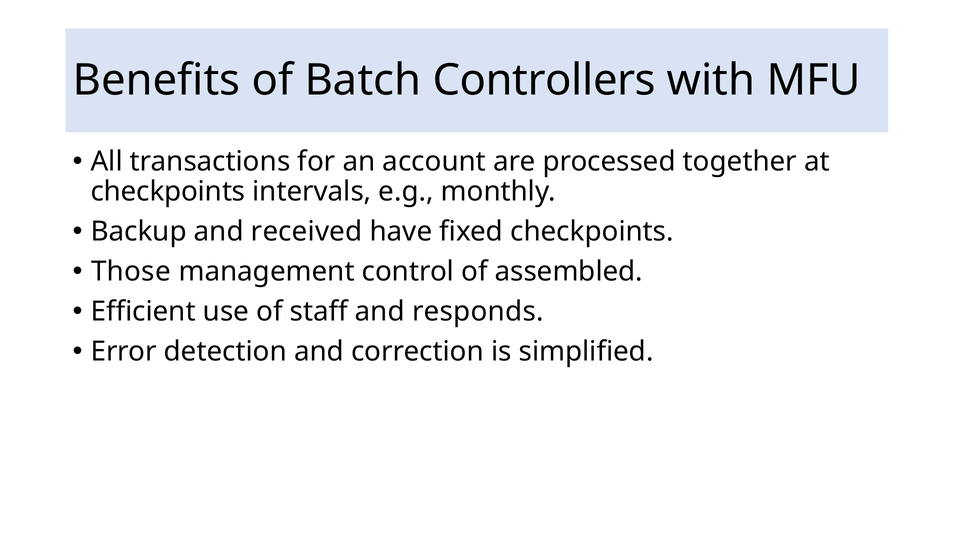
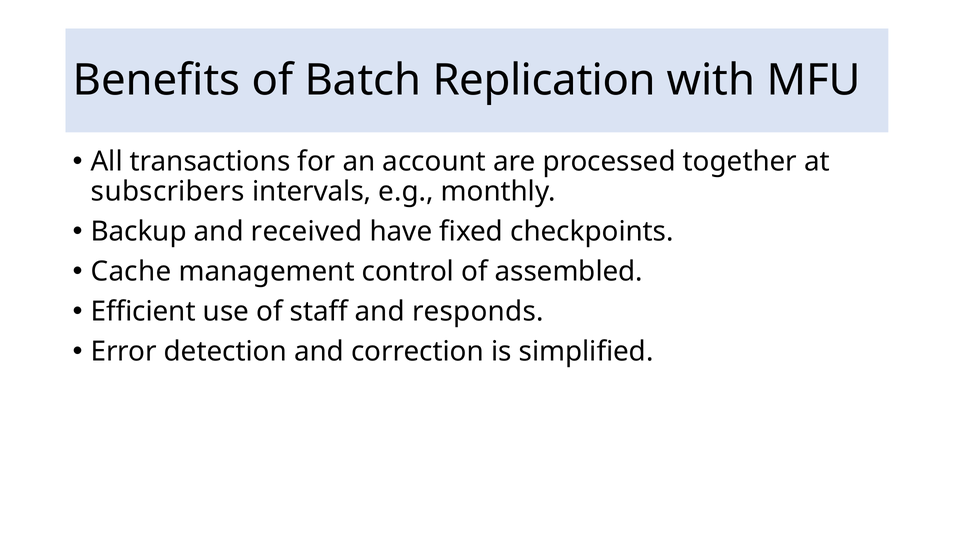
Controllers: Controllers -> Replication
checkpoints at (168, 191): checkpoints -> subscribers
Those: Those -> Cache
